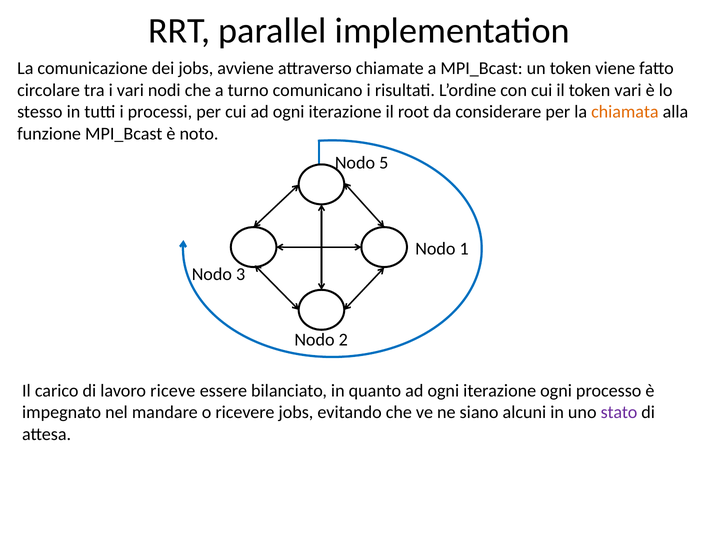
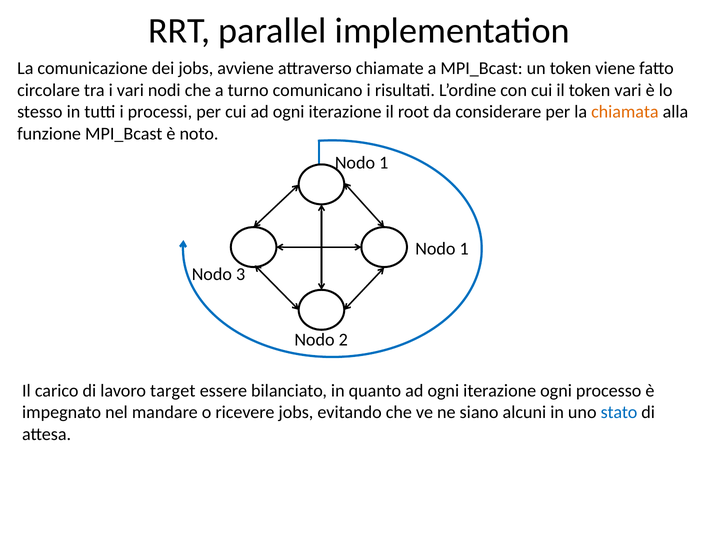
5 at (384, 163): 5 -> 1
riceve: riceve -> target
stato colour: purple -> blue
